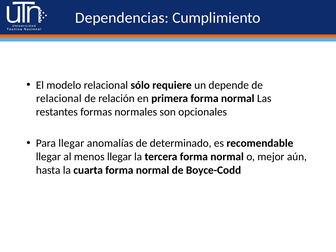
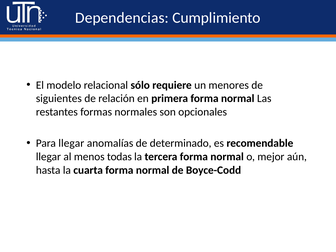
depende: depende -> menores
relacional at (59, 99): relacional -> siguientes
menos llegar: llegar -> todas
